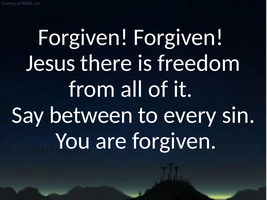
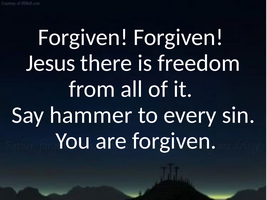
between: between -> hammer
